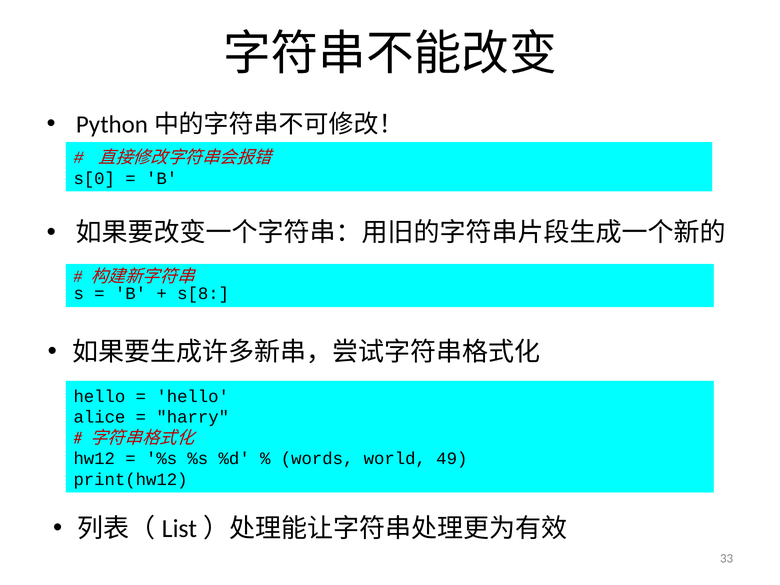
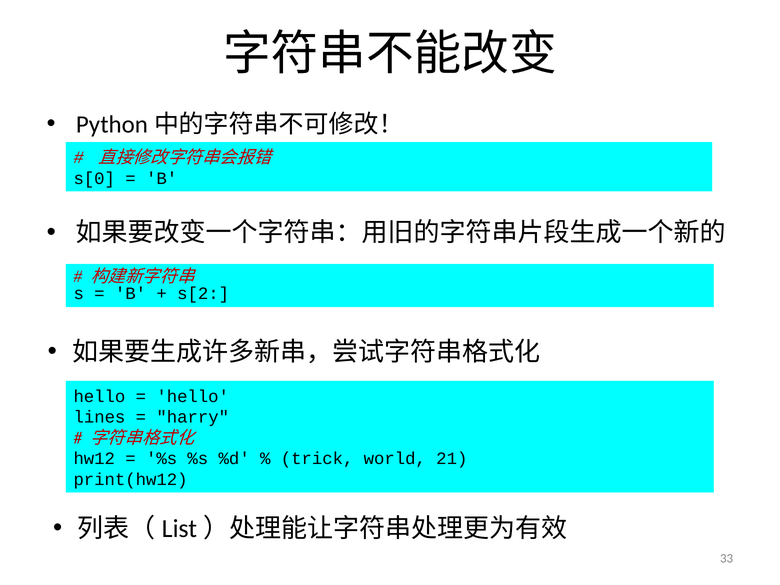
s[8: s[8 -> s[2
alice: alice -> lines
words: words -> trick
49: 49 -> 21
